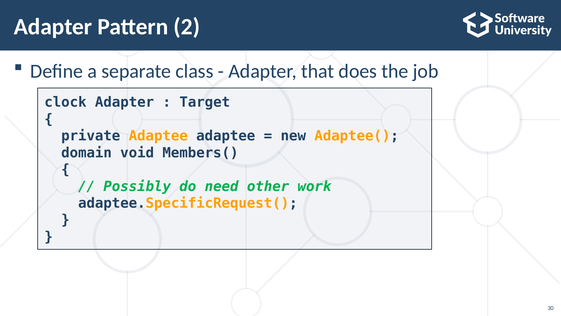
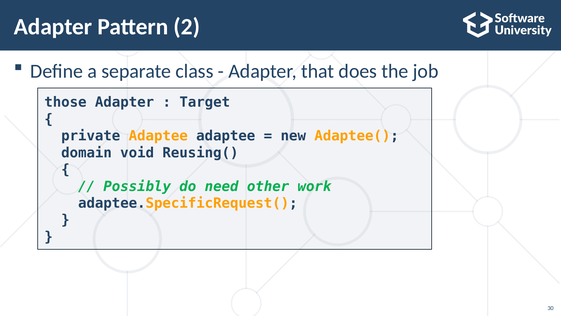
clock: clock -> those
Members(: Members( -> Reusing(
